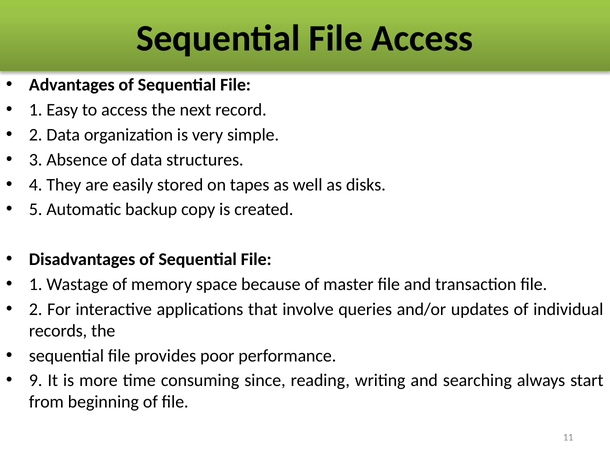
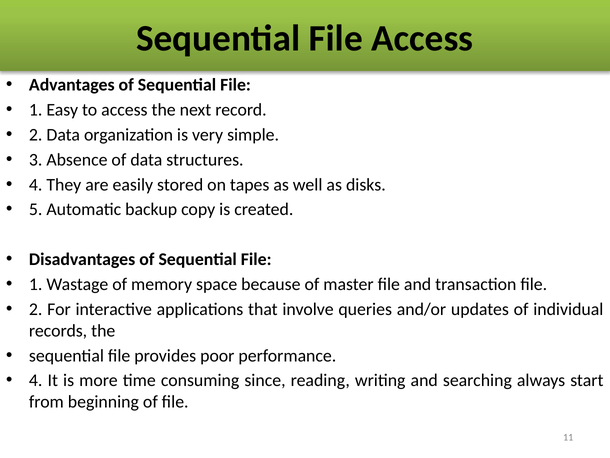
9 at (36, 380): 9 -> 4
